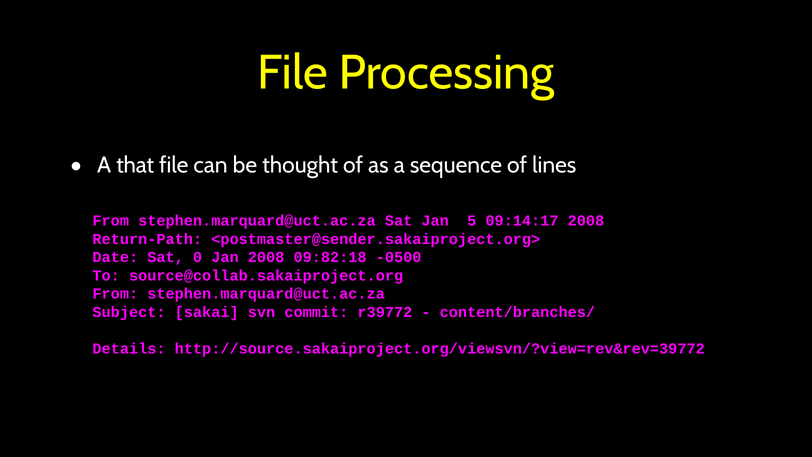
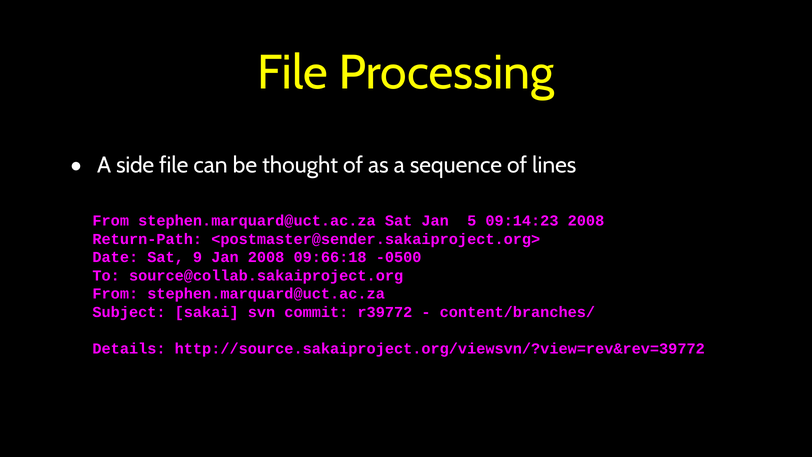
that: that -> side
09:14:17: 09:14:17 -> 09:14:23
0: 0 -> 9
09:82:18: 09:82:18 -> 09:66:18
